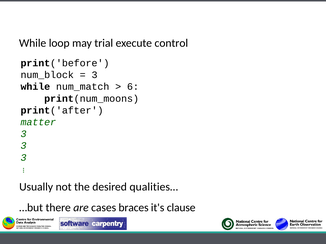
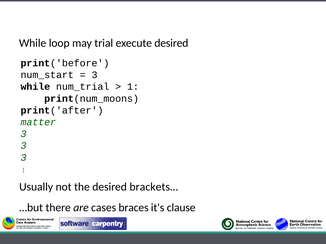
execute control: control -> desired
num_block: num_block -> num_start
num_match: num_match -> num_trial
6: 6 -> 1
qualities…: qualities… -> brackets…
